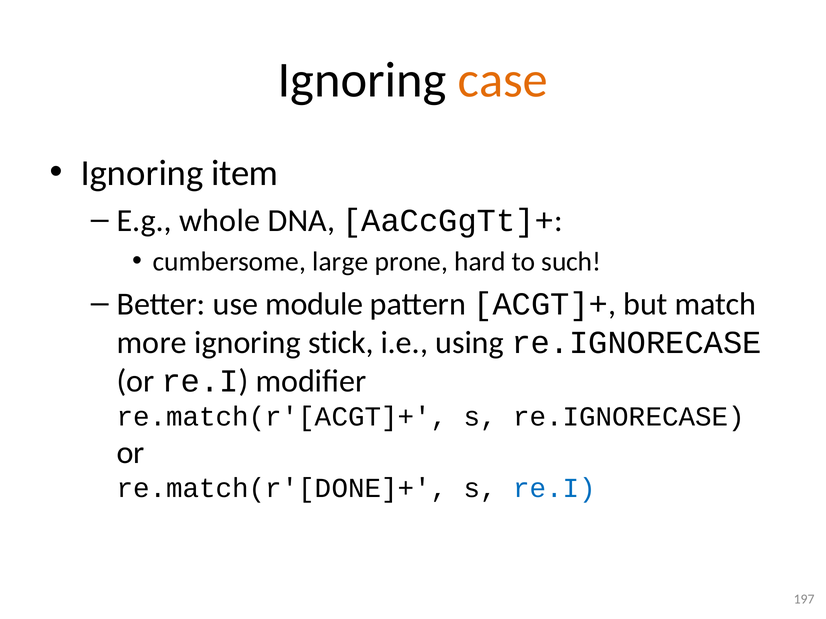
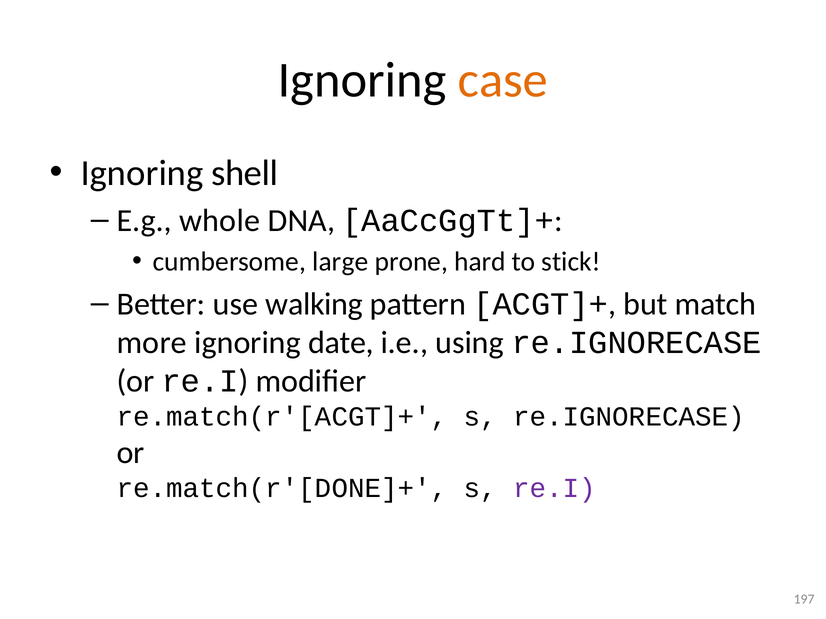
item: item -> shell
such: such -> stick
module: module -> walking
stick: stick -> date
re.I at (555, 488) colour: blue -> purple
